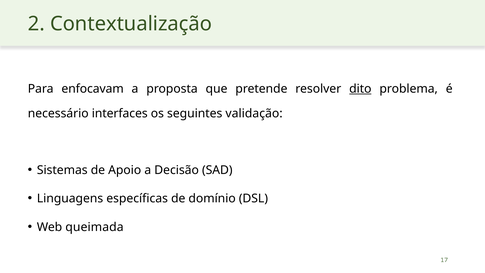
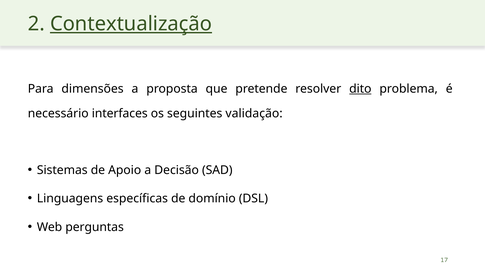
Contextualização underline: none -> present
enfocavam: enfocavam -> dimensões
queimada: queimada -> perguntas
